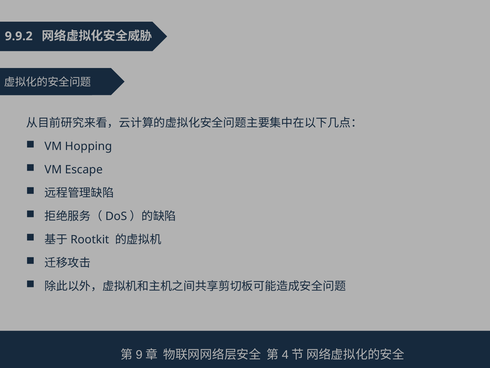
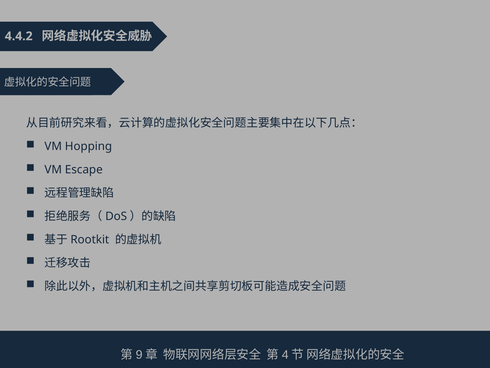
9.9.2: 9.9.2 -> 4.4.2
